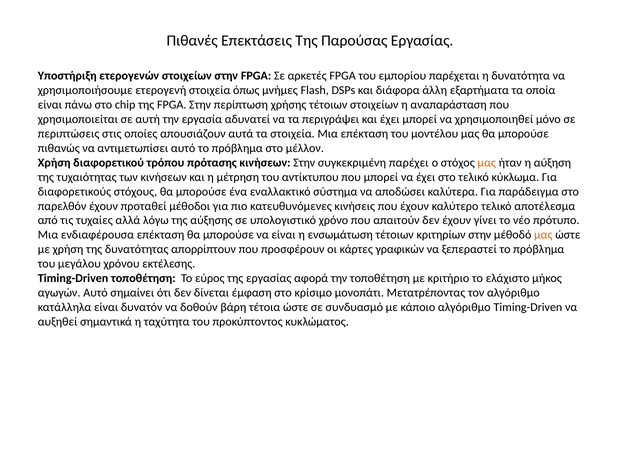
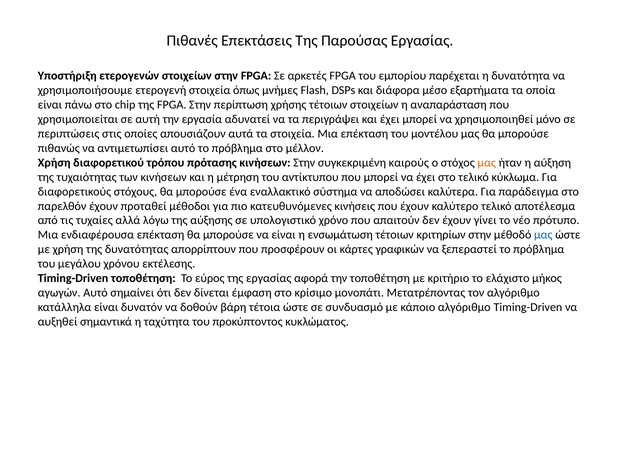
άλλη: άλλη -> μέσο
παρέχει: παρέχει -> καιρούς
μας at (543, 235) colour: orange -> blue
